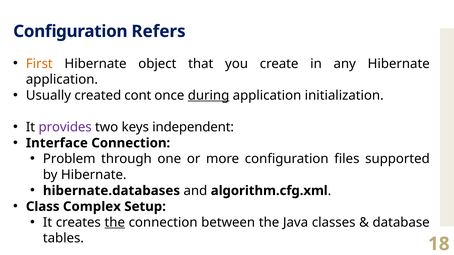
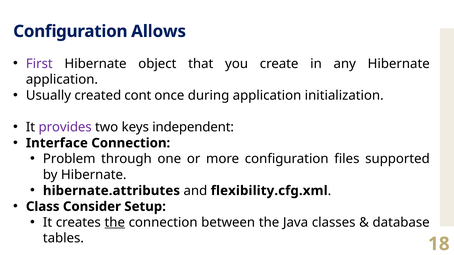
Refers: Refers -> Allows
First colour: orange -> purple
during underline: present -> none
hibernate.databases: hibernate.databases -> hibernate.attributes
algorithm.cfg.xml: algorithm.cfg.xml -> flexibility.cfg.xml
Complex: Complex -> Consider
